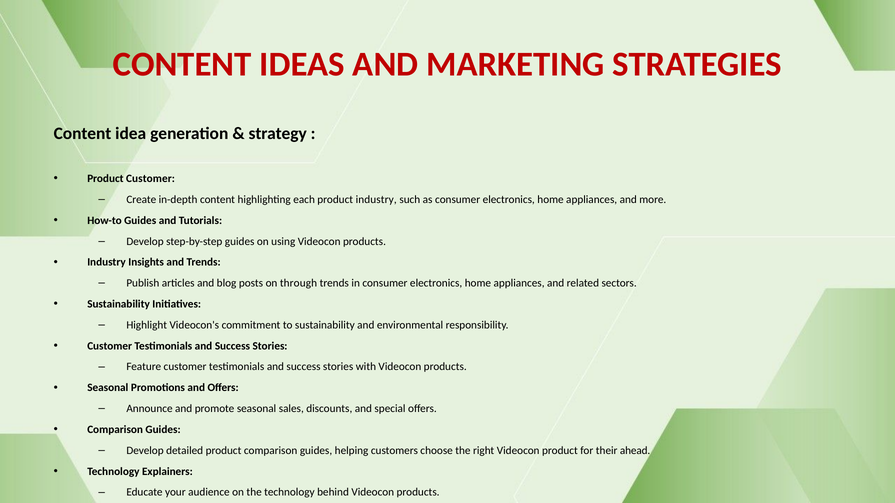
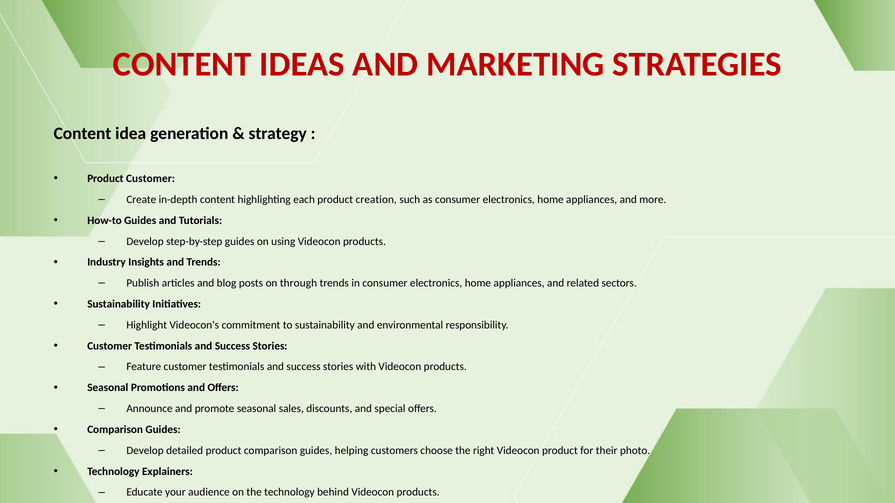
product industry: industry -> creation
ahead: ahead -> photo
